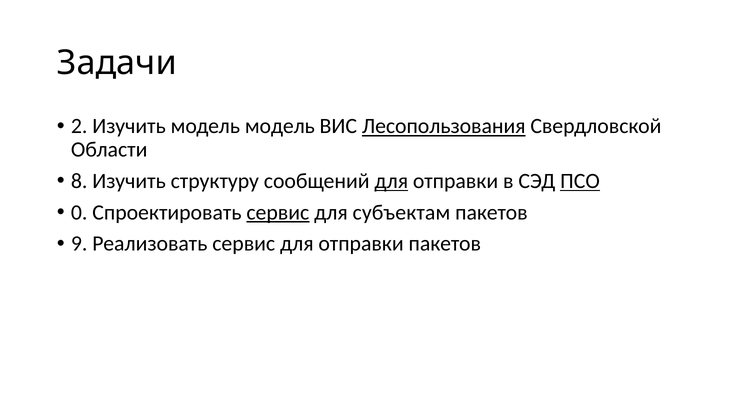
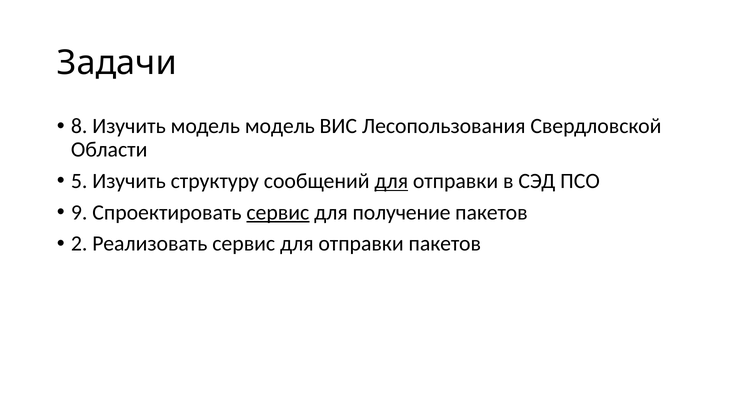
2: 2 -> 8
Лесопользования underline: present -> none
8: 8 -> 5
ПСО underline: present -> none
0: 0 -> 9
субъектам: субъектам -> получение
9: 9 -> 2
